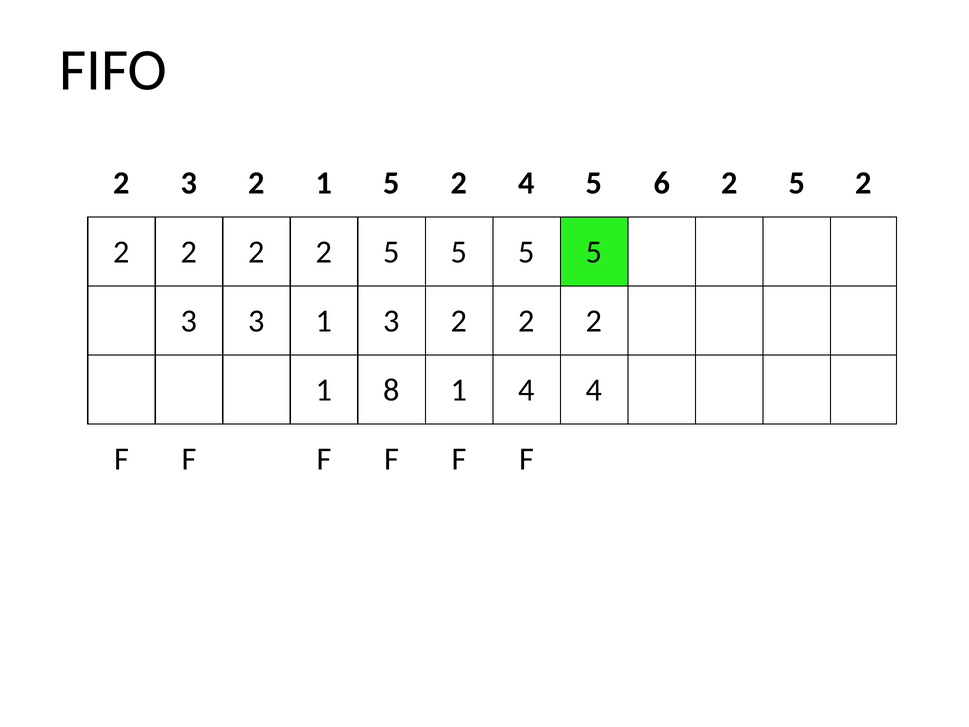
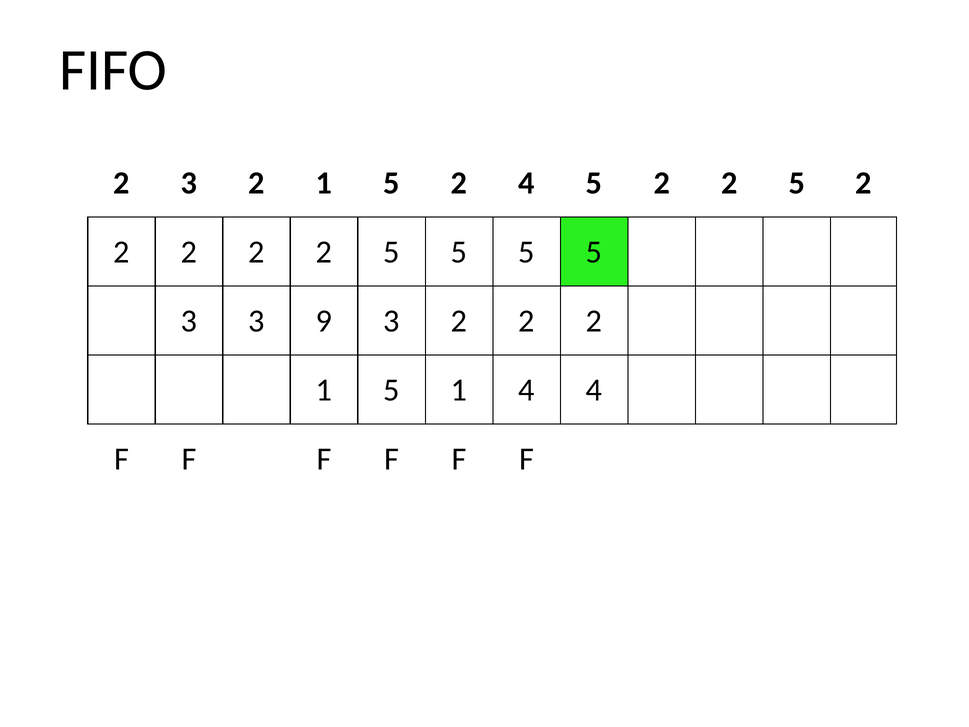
4 5 6: 6 -> 2
3 1: 1 -> 9
8 at (392, 390): 8 -> 5
